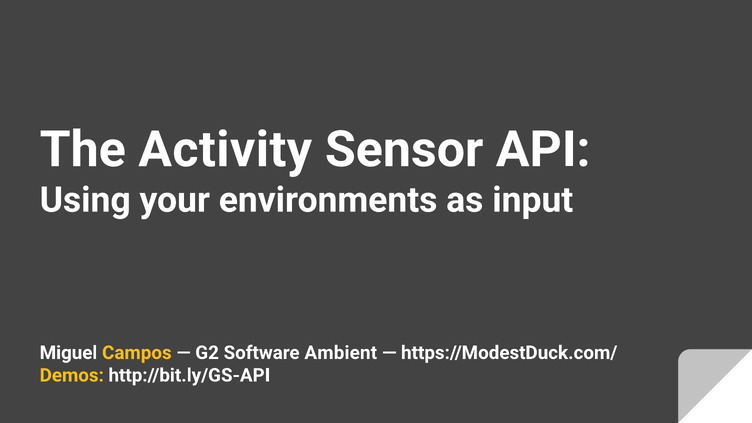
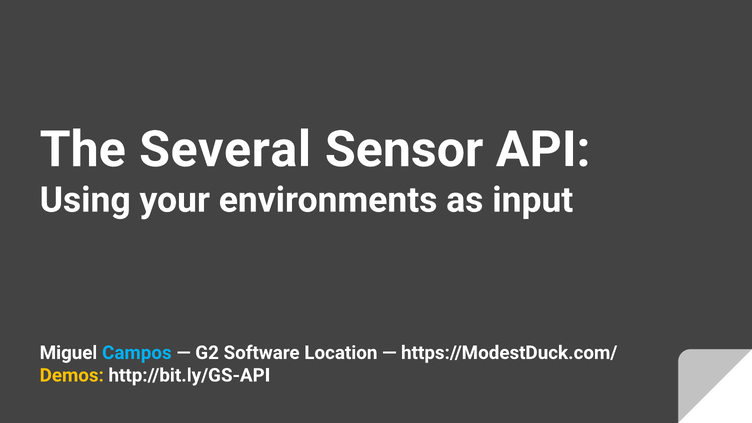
Activity: Activity -> Several
Campos colour: yellow -> light blue
Ambient: Ambient -> Location
